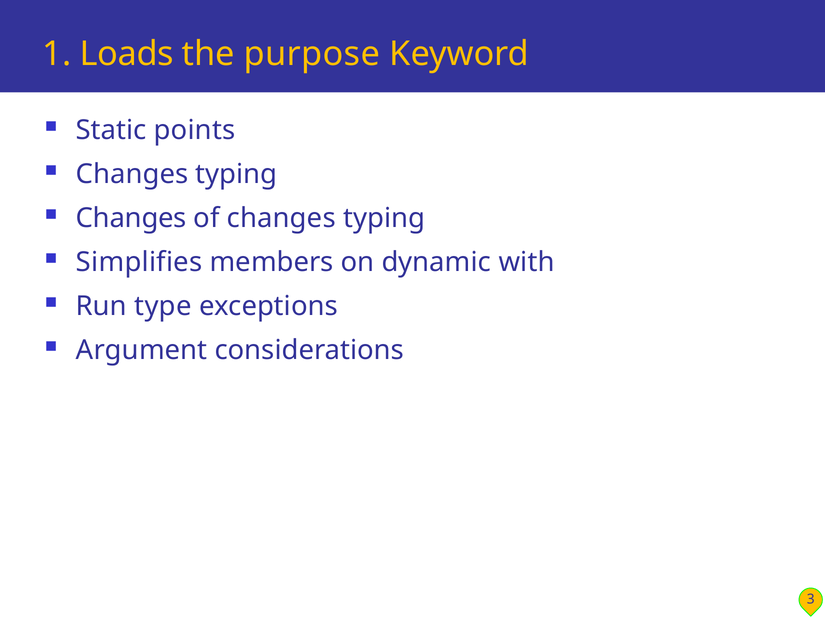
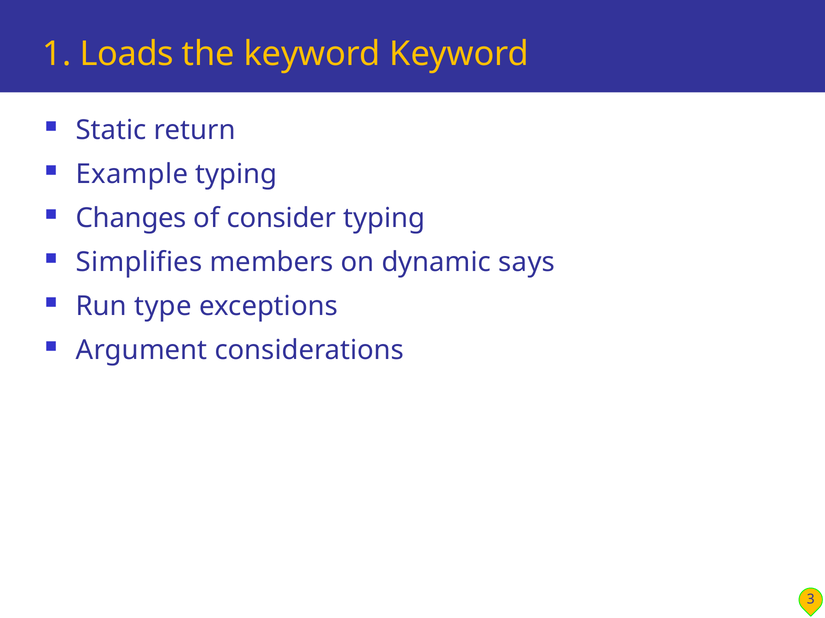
the purpose: purpose -> keyword
points: points -> return
Changes at (132, 175): Changes -> Example
of changes: changes -> consider
with: with -> says
